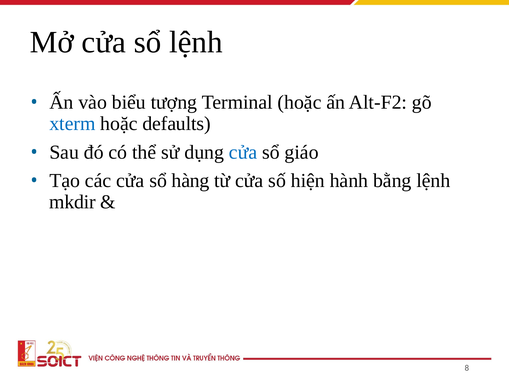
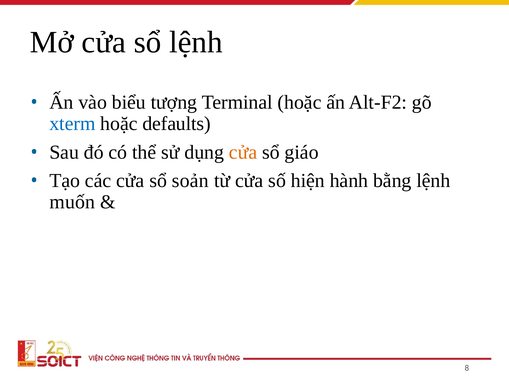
cửa at (243, 152) colour: blue -> orange
hàng: hàng -> soản
mkdir: mkdir -> muốn
